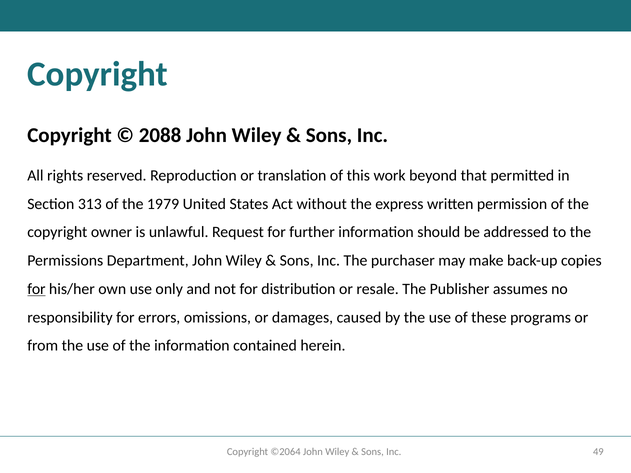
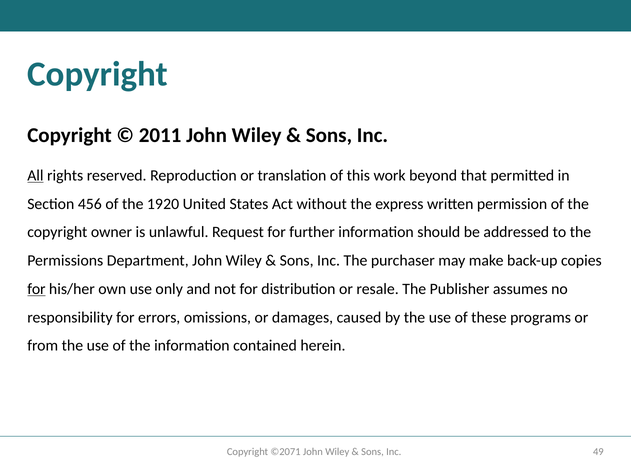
2088: 2088 -> 2011
All underline: none -> present
313: 313 -> 456
79: 79 -> 20
©2064: ©2064 -> ©2071
